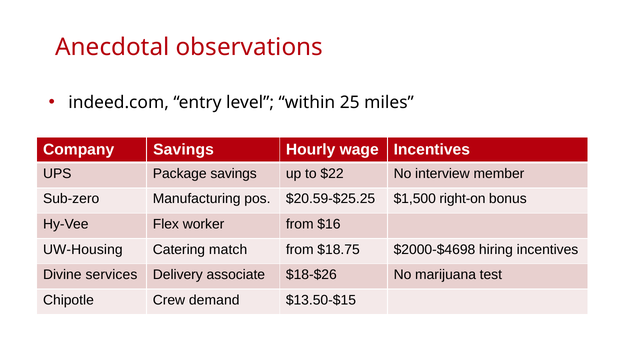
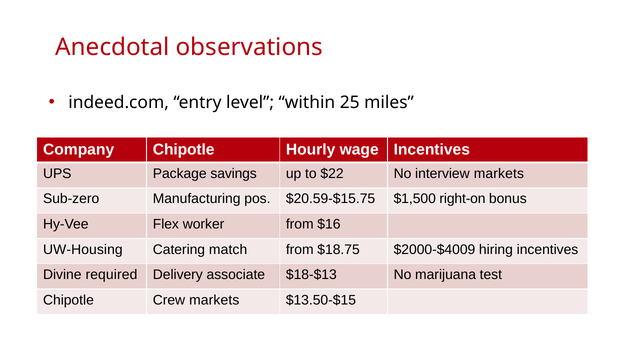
Company Savings: Savings -> Chipotle
interview member: member -> markets
$20.59-$25.25: $20.59-$25.25 -> $20.59-$15.75
$2000-$4698: $2000-$4698 -> $2000-$4009
services: services -> required
$18-$26: $18-$26 -> $18-$13
Crew demand: demand -> markets
